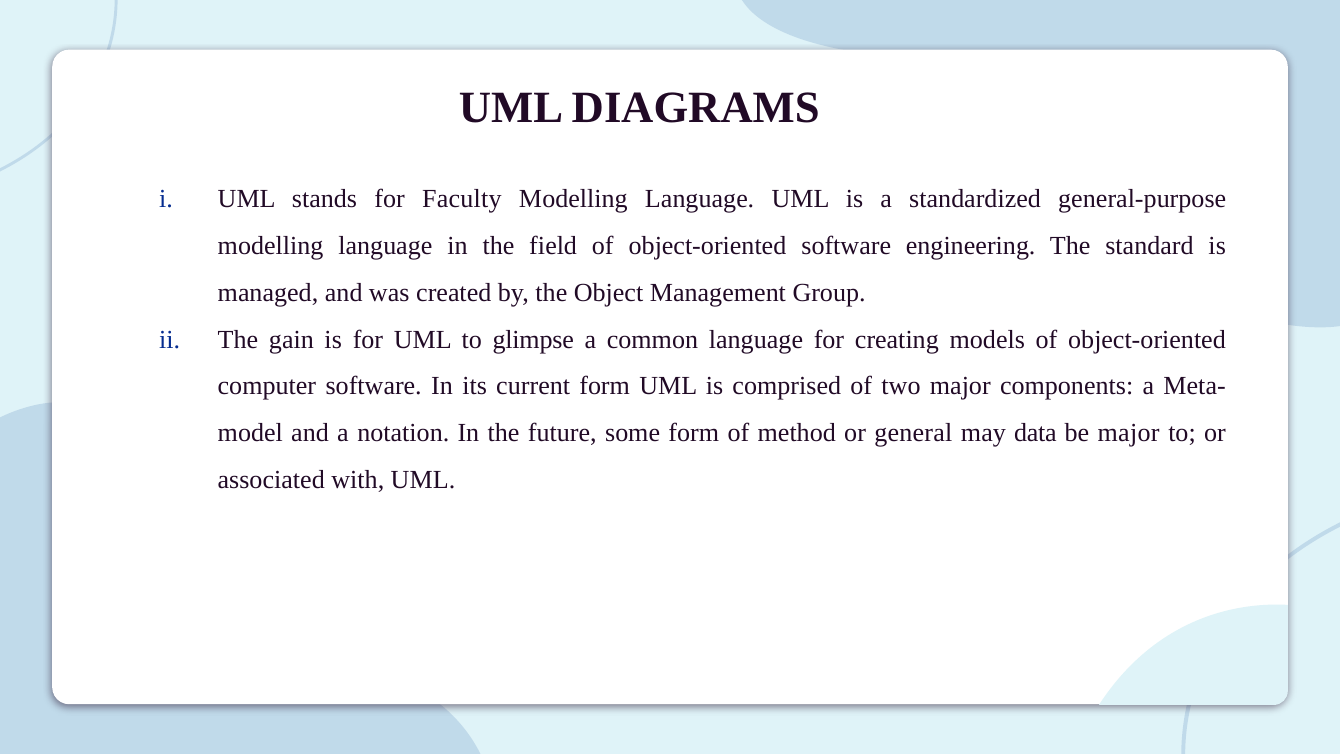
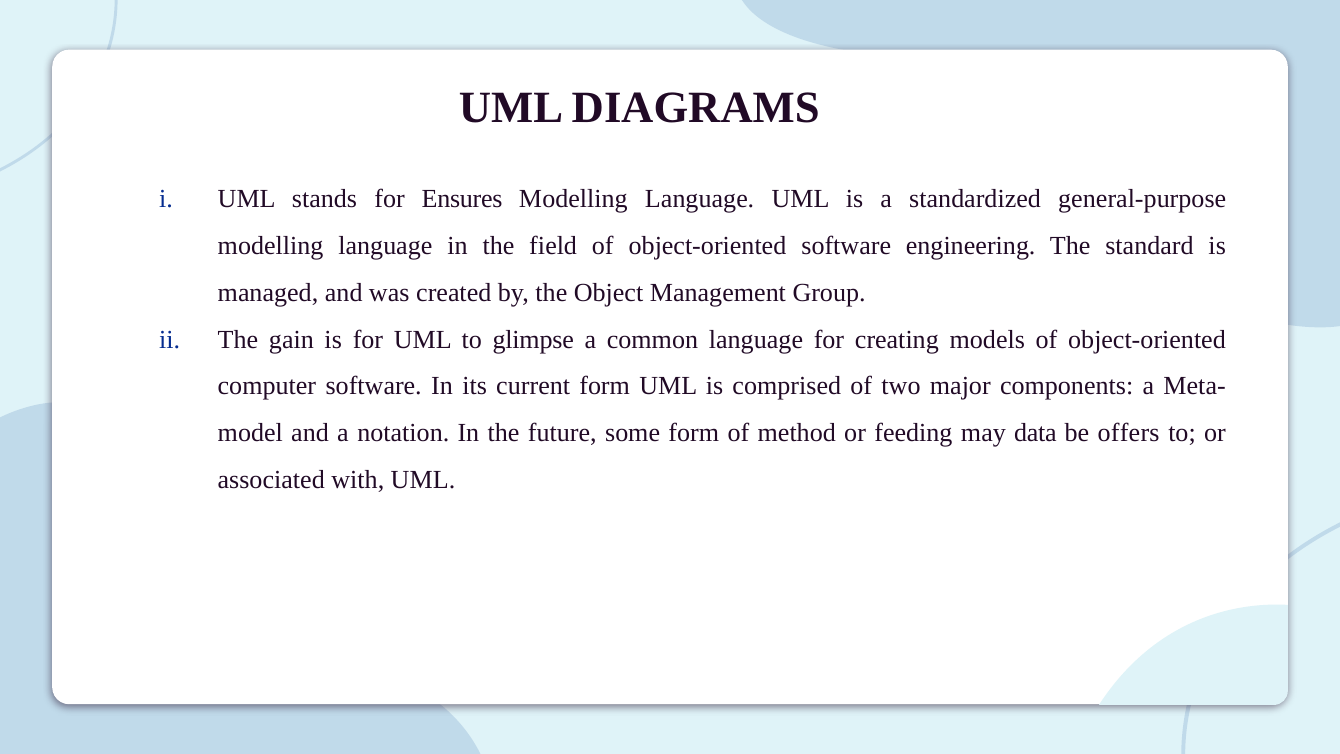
Faculty: Faculty -> Ensures
general: general -> feeding
be major: major -> offers
